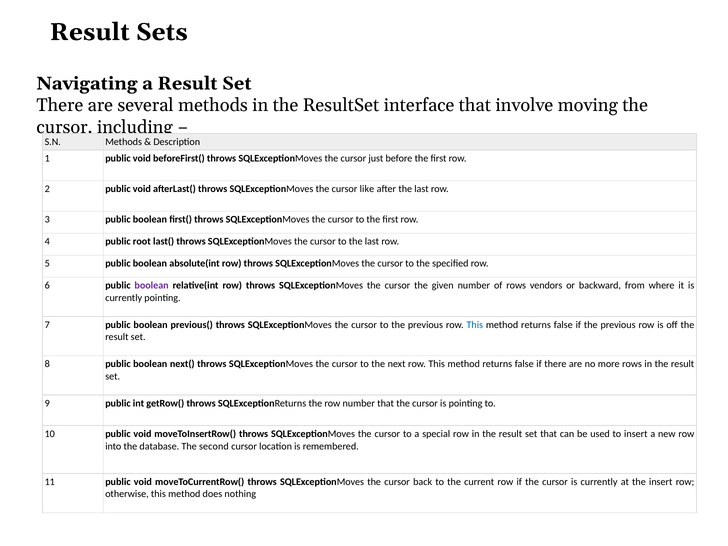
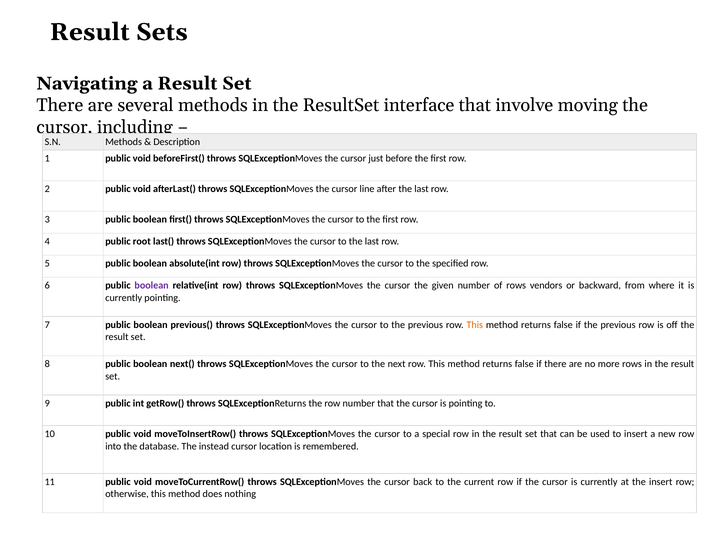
like: like -> line
This at (475, 325) colour: blue -> orange
second: second -> instead
